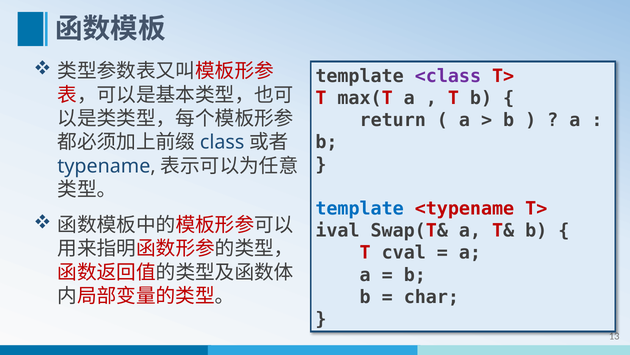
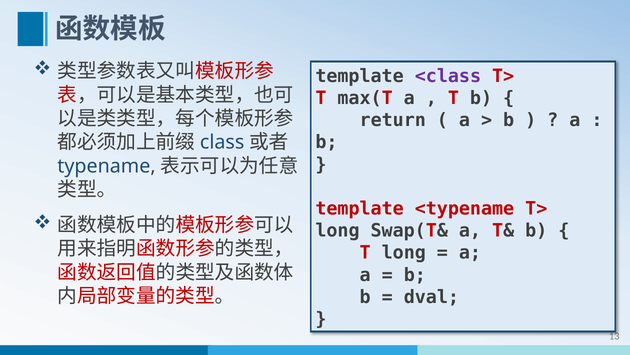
template at (360, 208) colour: blue -> red
ival at (337, 230): ival -> long
T cval: cval -> long
char: char -> dval
